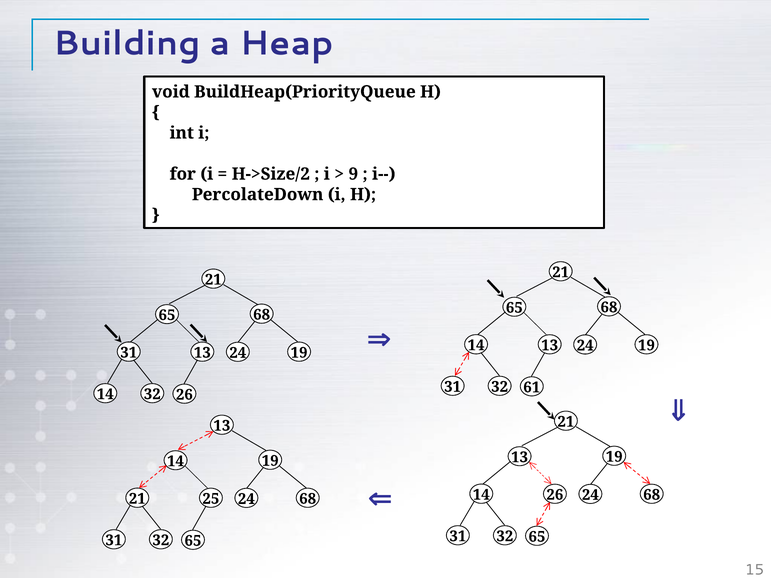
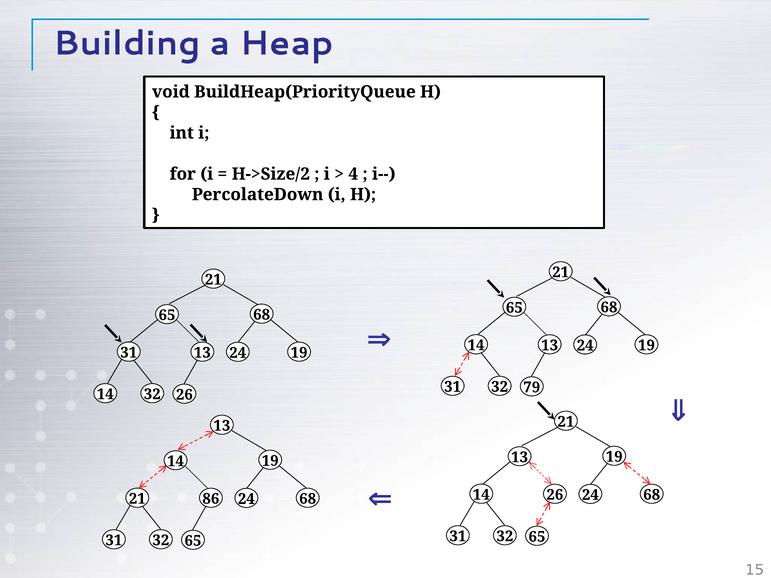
9: 9 -> 4
61: 61 -> 79
25: 25 -> 86
